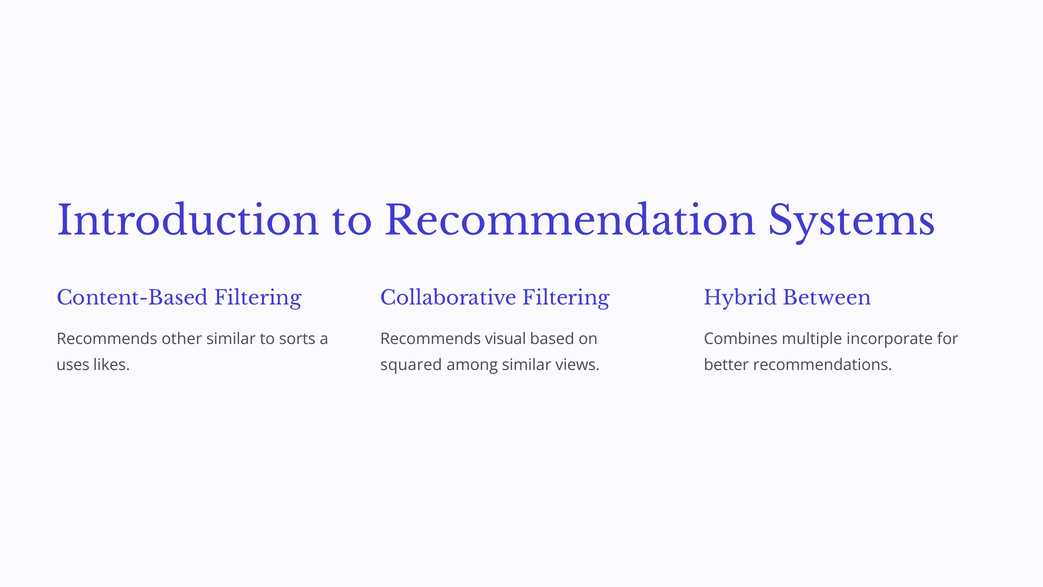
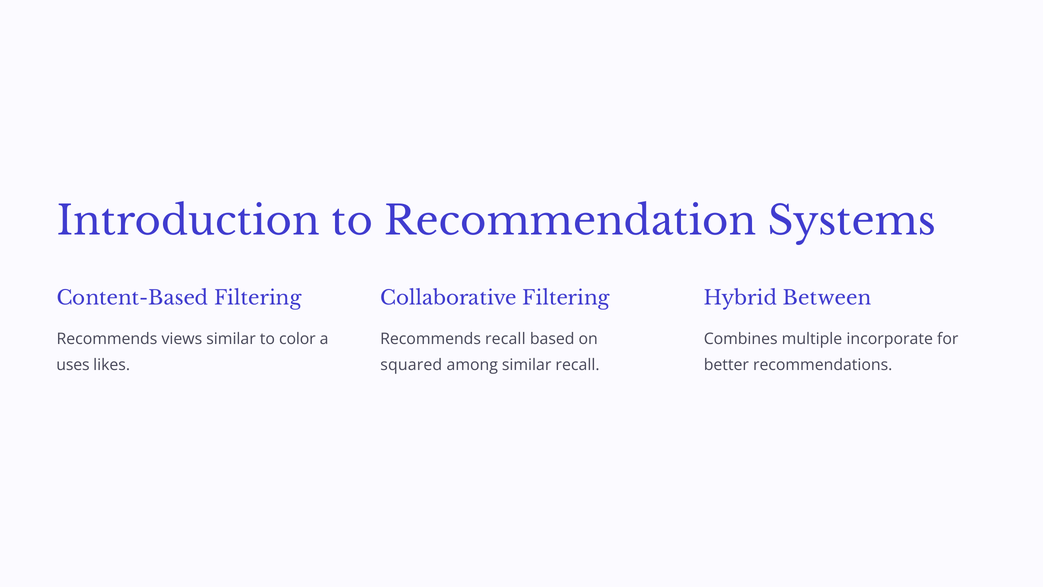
other: other -> views
sorts: sorts -> color
Recommends visual: visual -> recall
similar views: views -> recall
